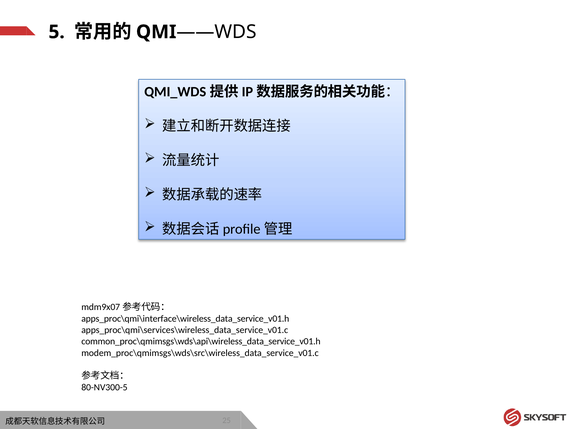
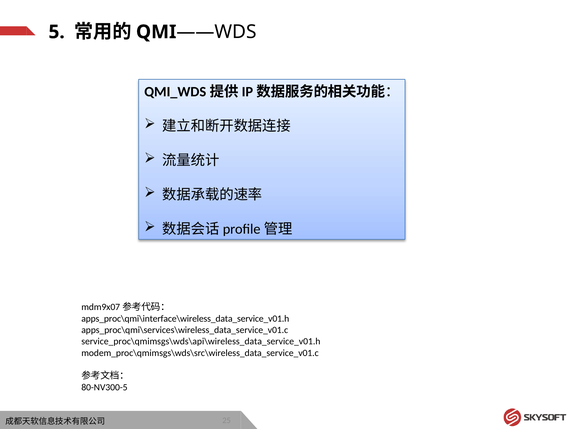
common_proc\qmimsgs\wds\api\wireless_data_service_v01.h: common_proc\qmimsgs\wds\api\wireless_data_service_v01.h -> service_proc\qmimsgs\wds\api\wireless_data_service_v01.h
